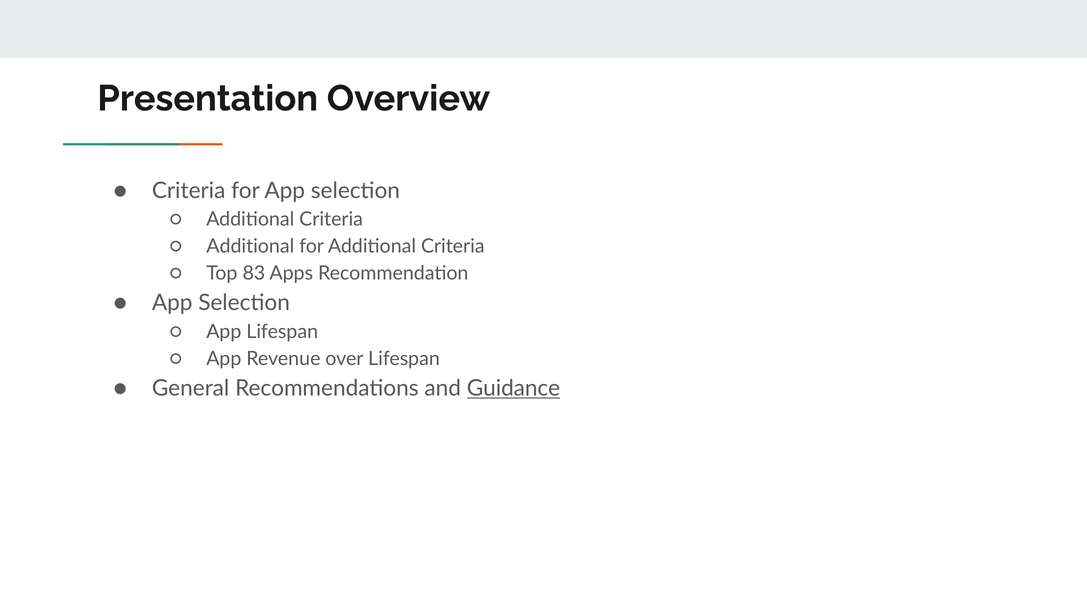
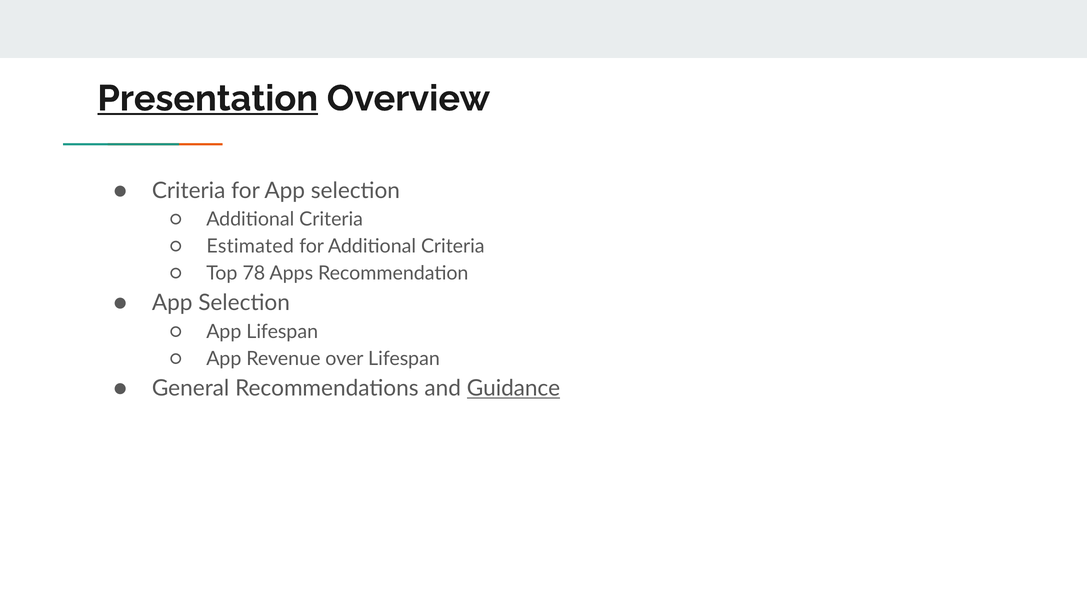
Presentation underline: none -> present
Additional at (250, 247): Additional -> Estimated
83: 83 -> 78
